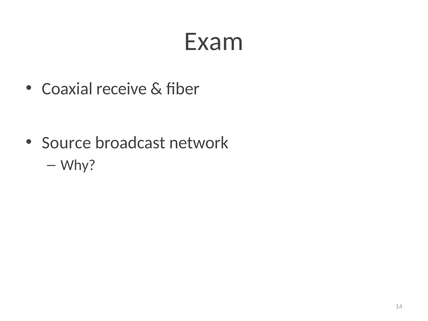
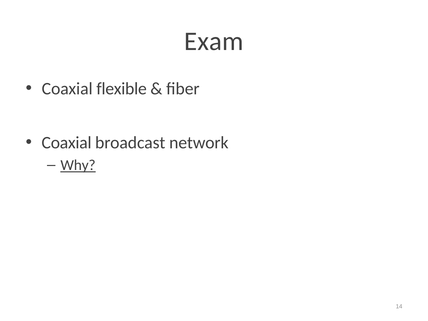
receive: receive -> flexible
Source at (66, 143): Source -> Coaxial
Why underline: none -> present
